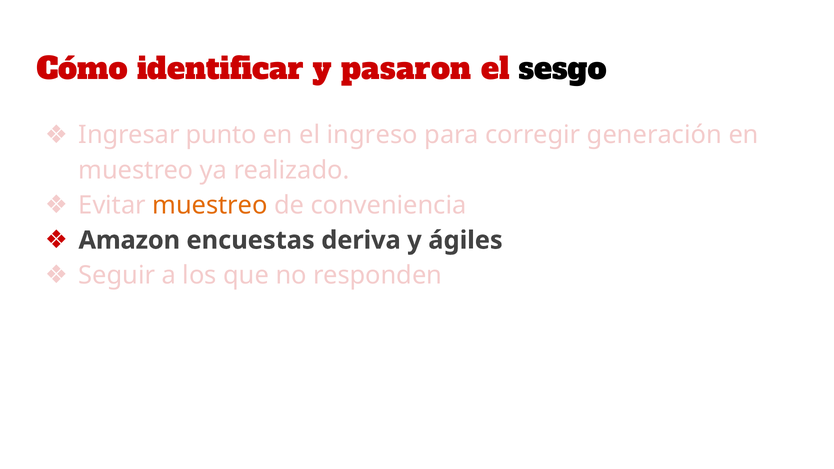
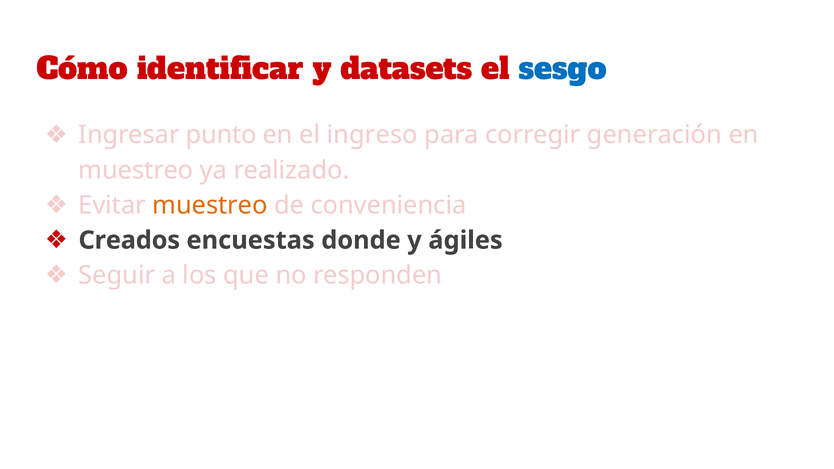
pasaron: pasaron -> datasets
sesgo colour: black -> blue
Amazon: Amazon -> Creados
deriva: deriva -> donde
